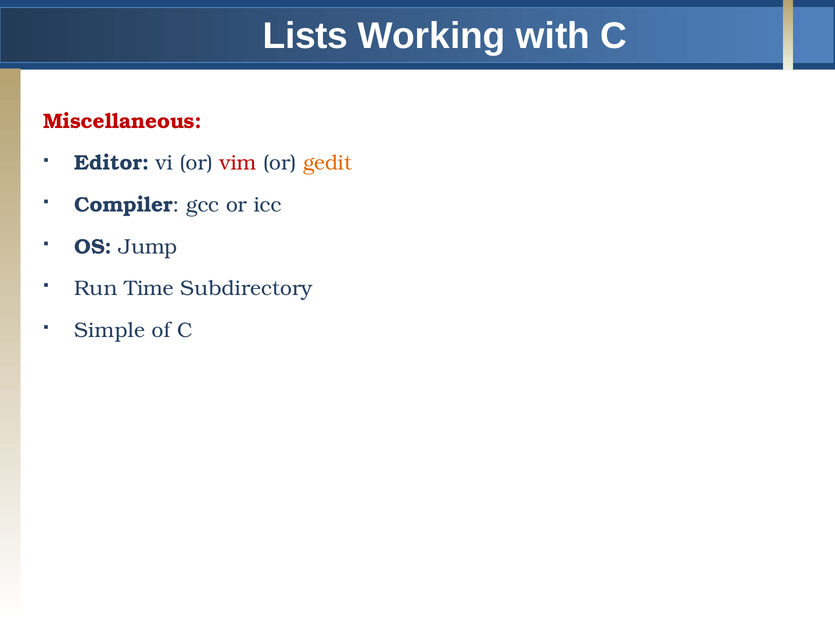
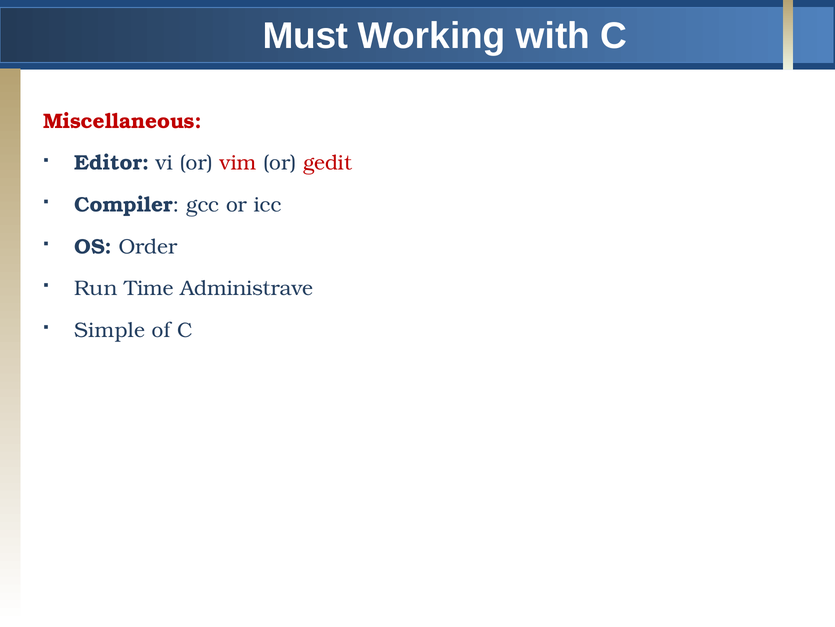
Lists: Lists -> Must
gedit colour: orange -> red
Jump: Jump -> Order
Subdirectory: Subdirectory -> Administrave
